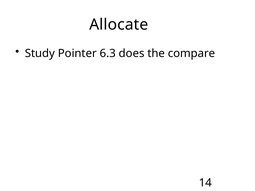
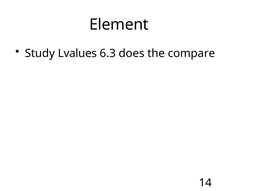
Allocate: Allocate -> Element
Pointer: Pointer -> Lvalues
